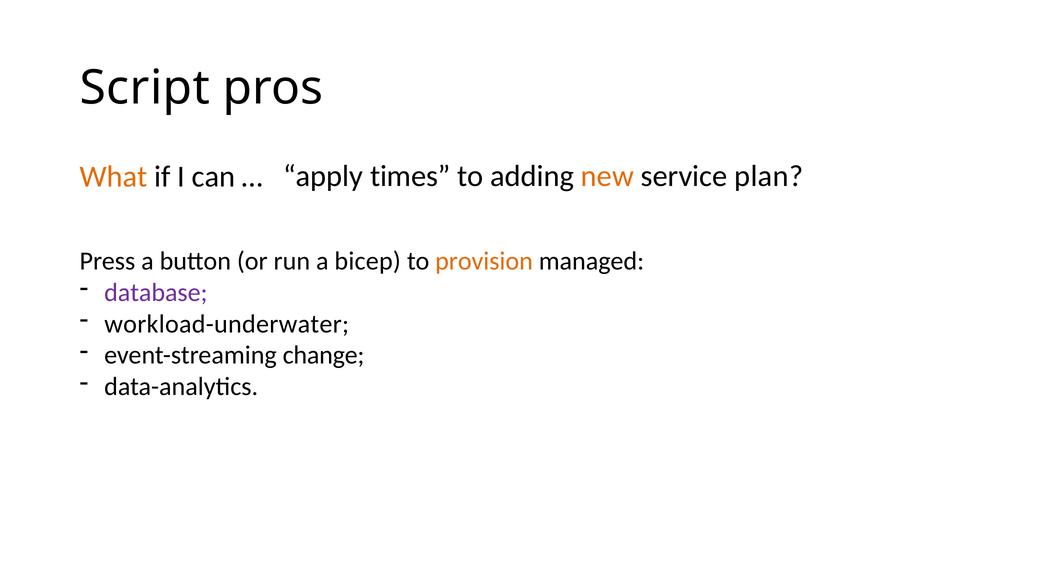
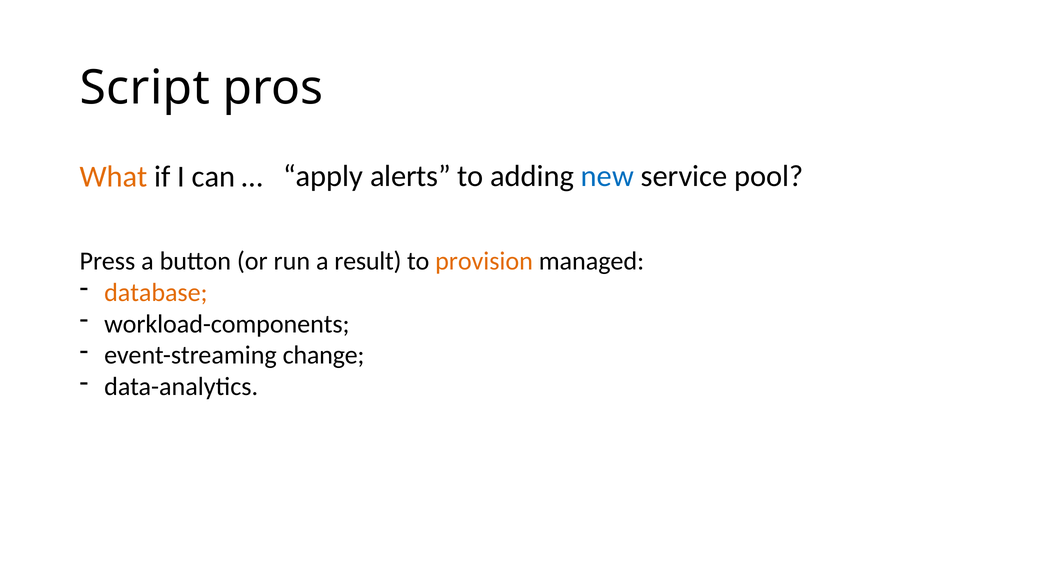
times: times -> alerts
new colour: orange -> blue
plan: plan -> pool
bicep: bicep -> result
database colour: purple -> orange
workload-underwater: workload-underwater -> workload-components
